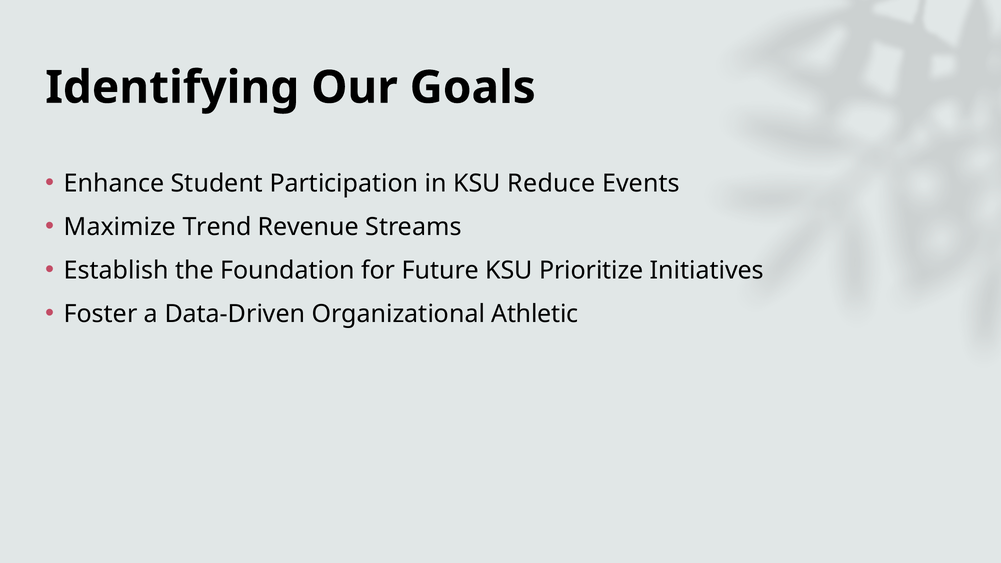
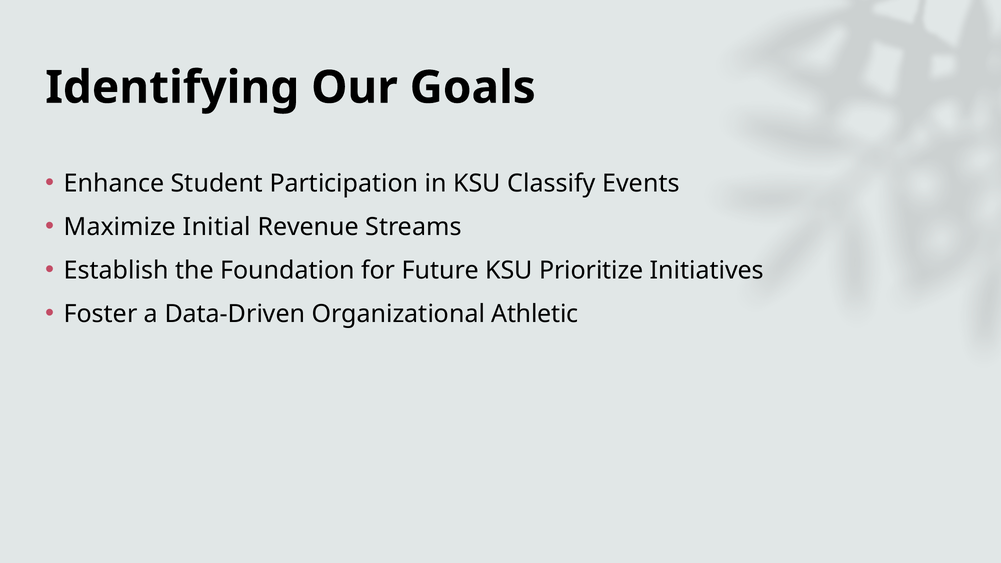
Reduce: Reduce -> Classify
Trend: Trend -> Initial
